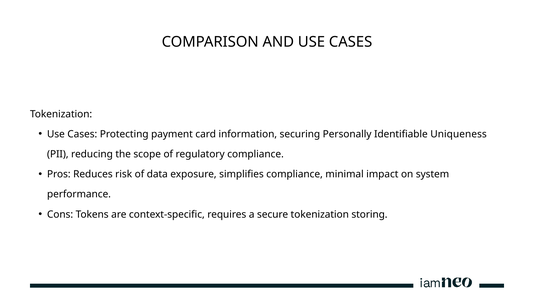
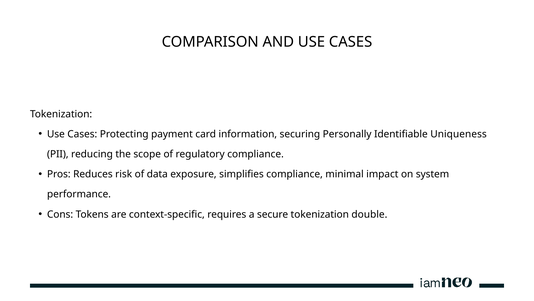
storing: storing -> double
